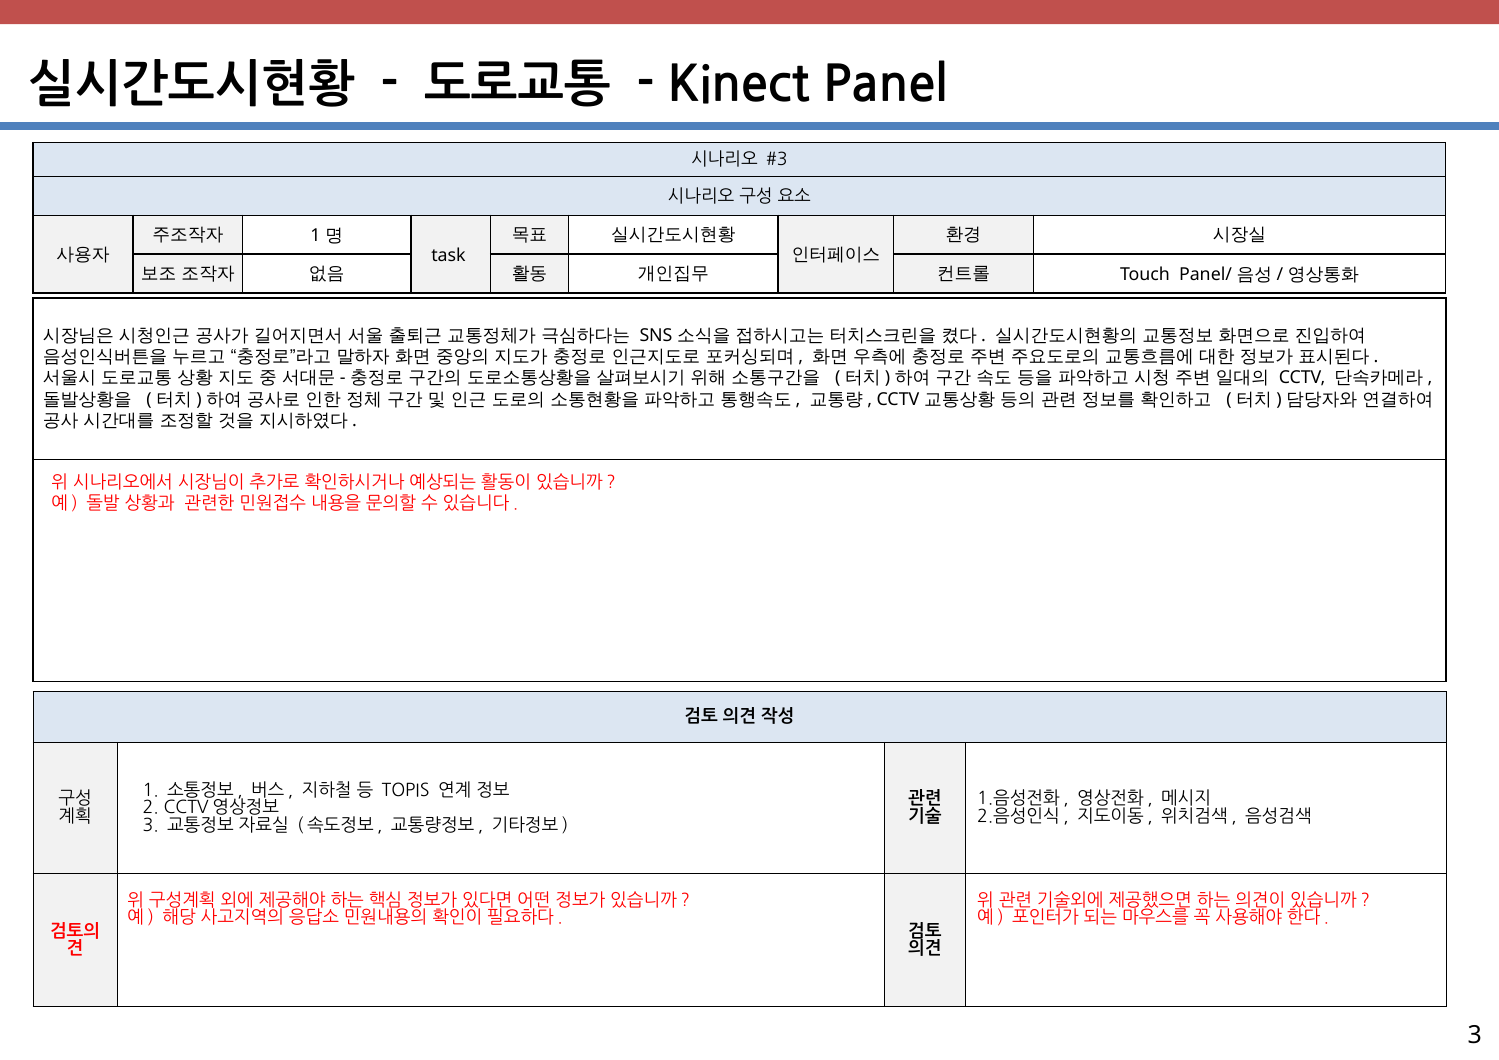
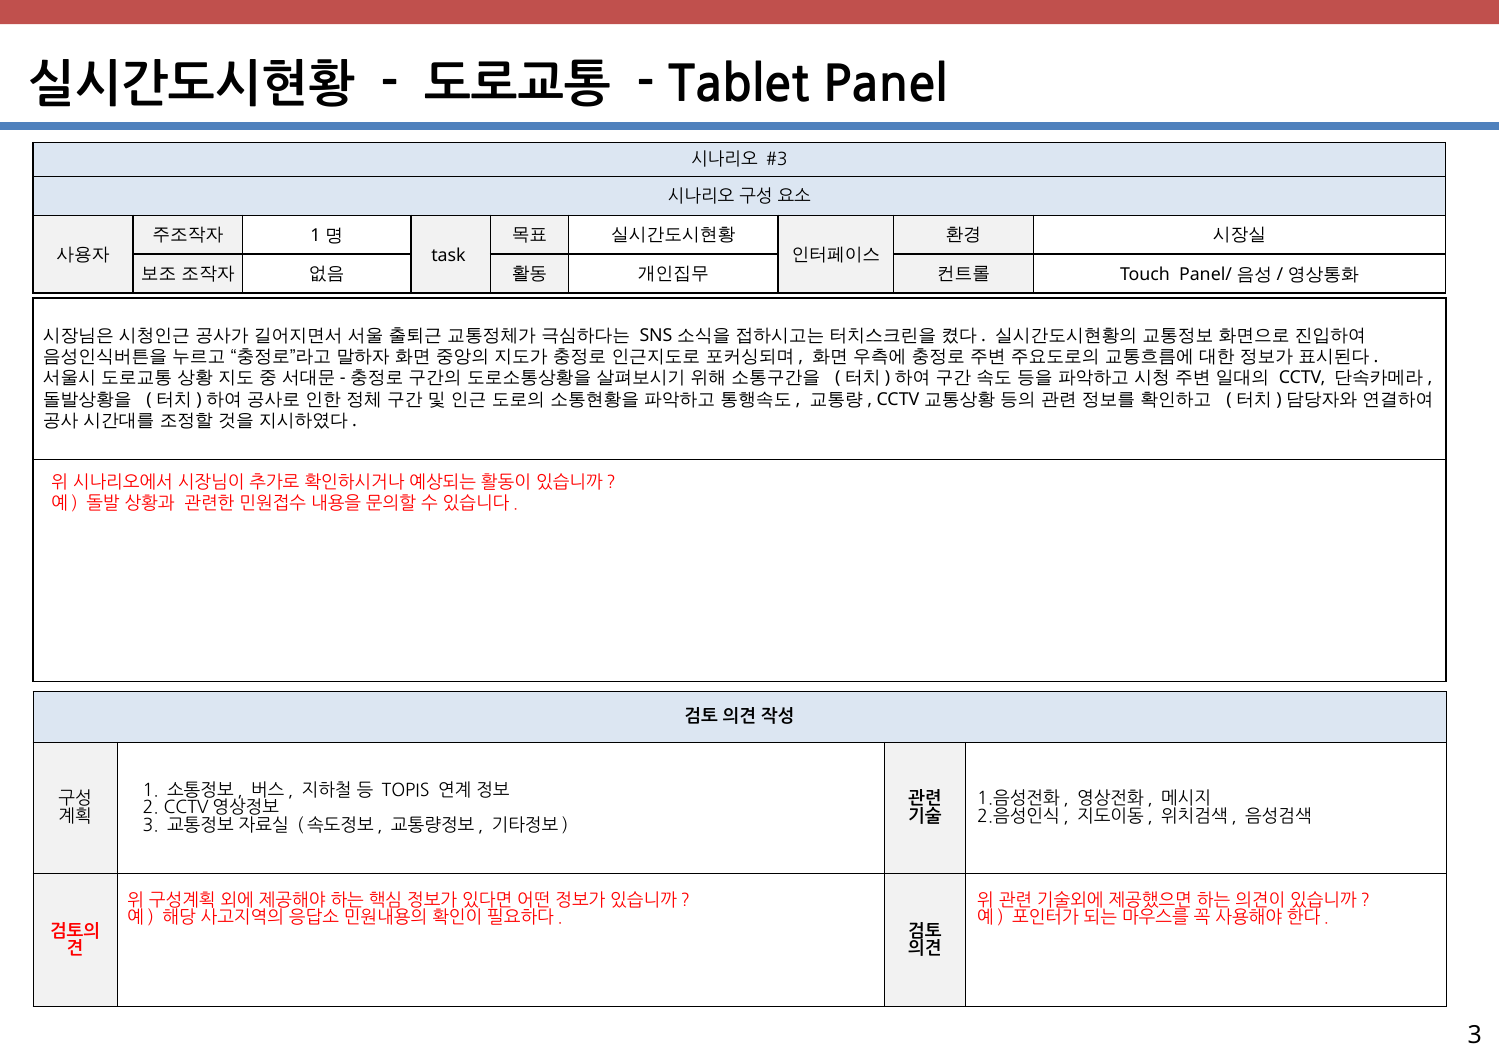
Kinect: Kinect -> Tablet
